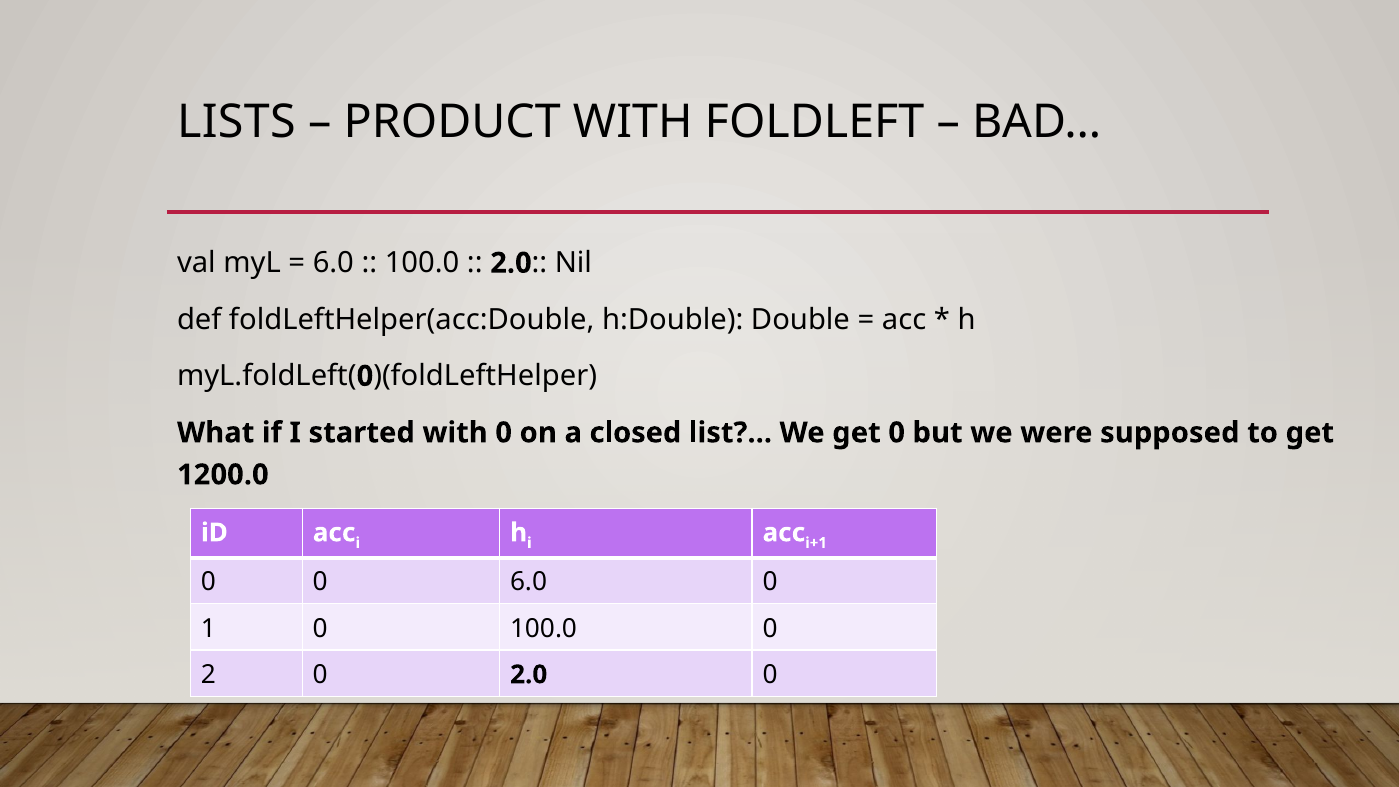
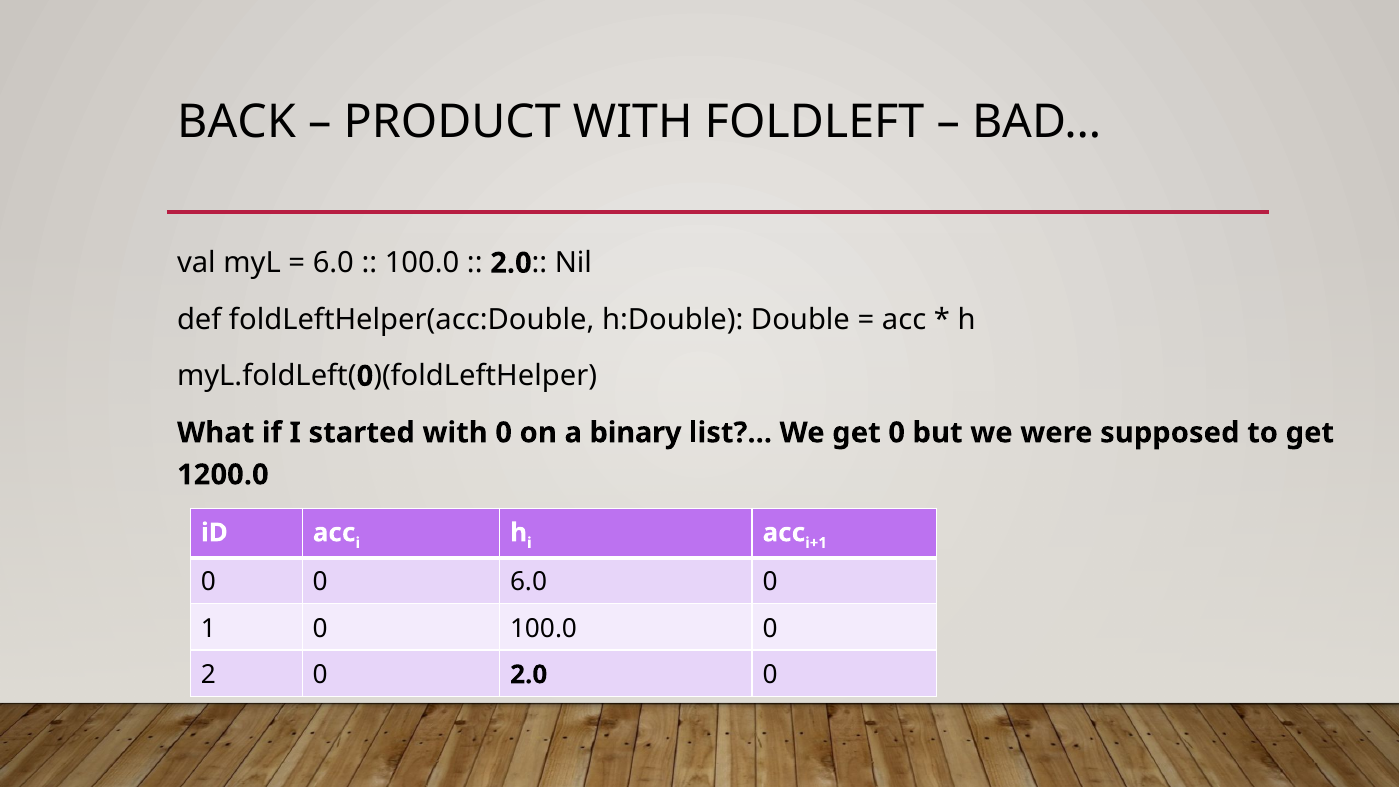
LISTS: LISTS -> BACK
closed: closed -> binary
